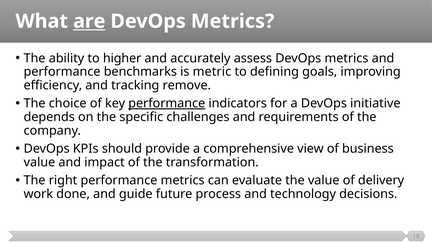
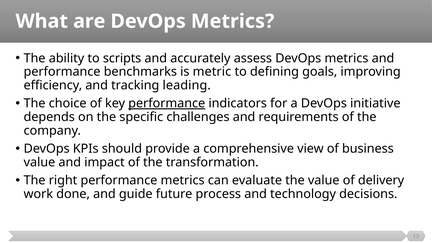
are underline: present -> none
higher: higher -> scripts
remove: remove -> leading
